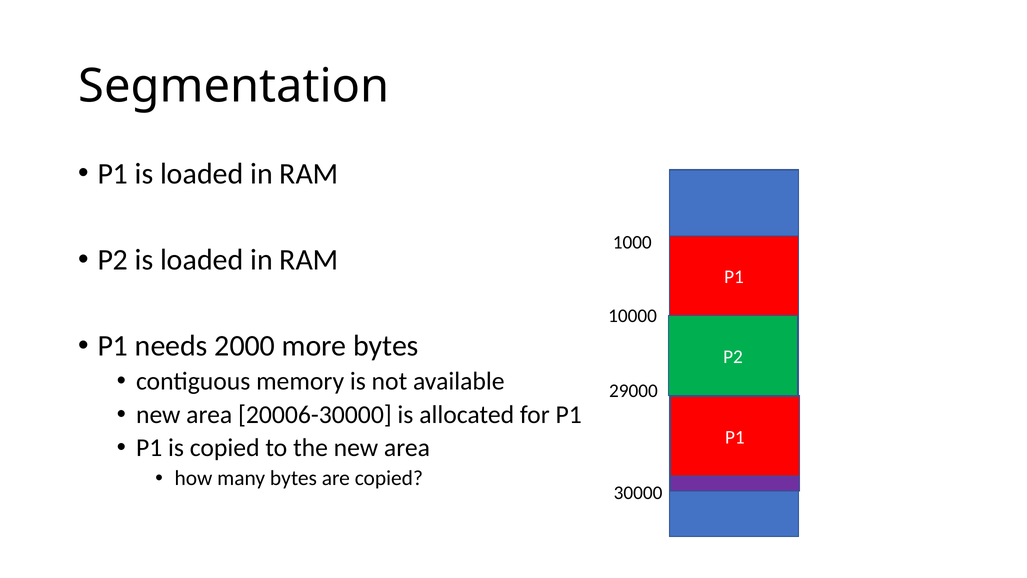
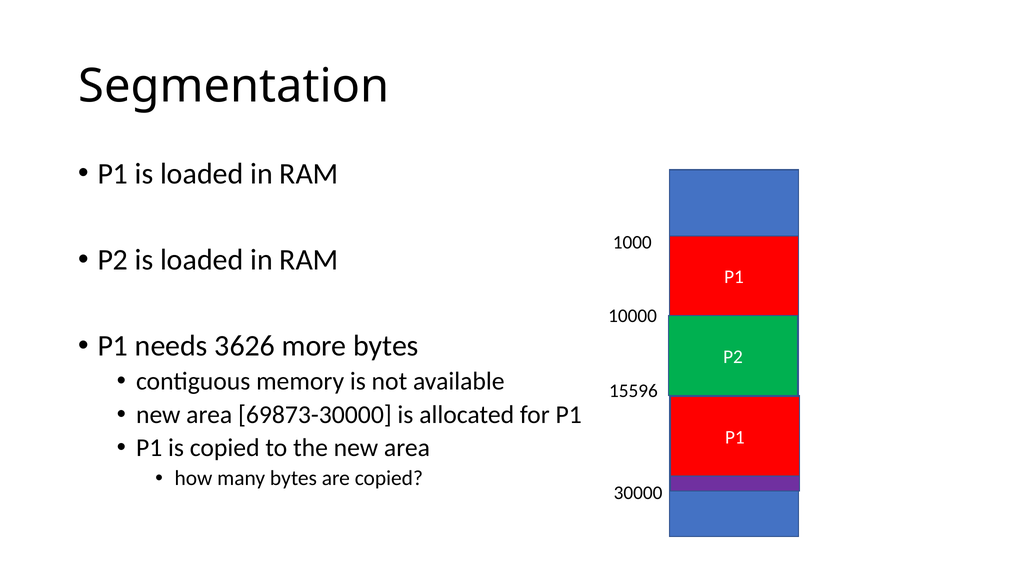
2000: 2000 -> 3626
29000: 29000 -> 15596
20006-30000: 20006-30000 -> 69873-30000
